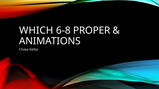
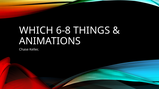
PROPER: PROPER -> THINGS
